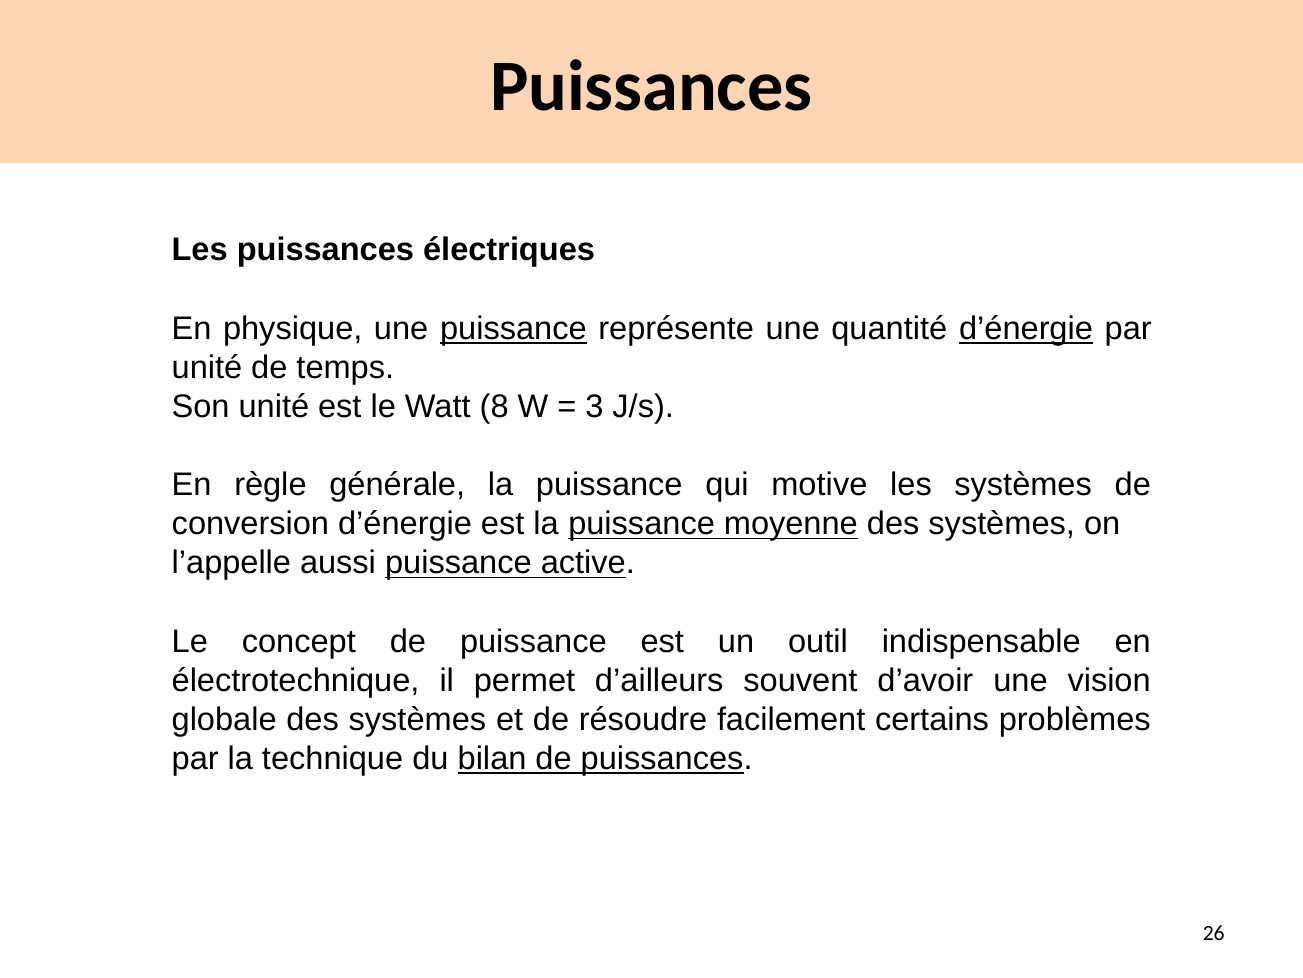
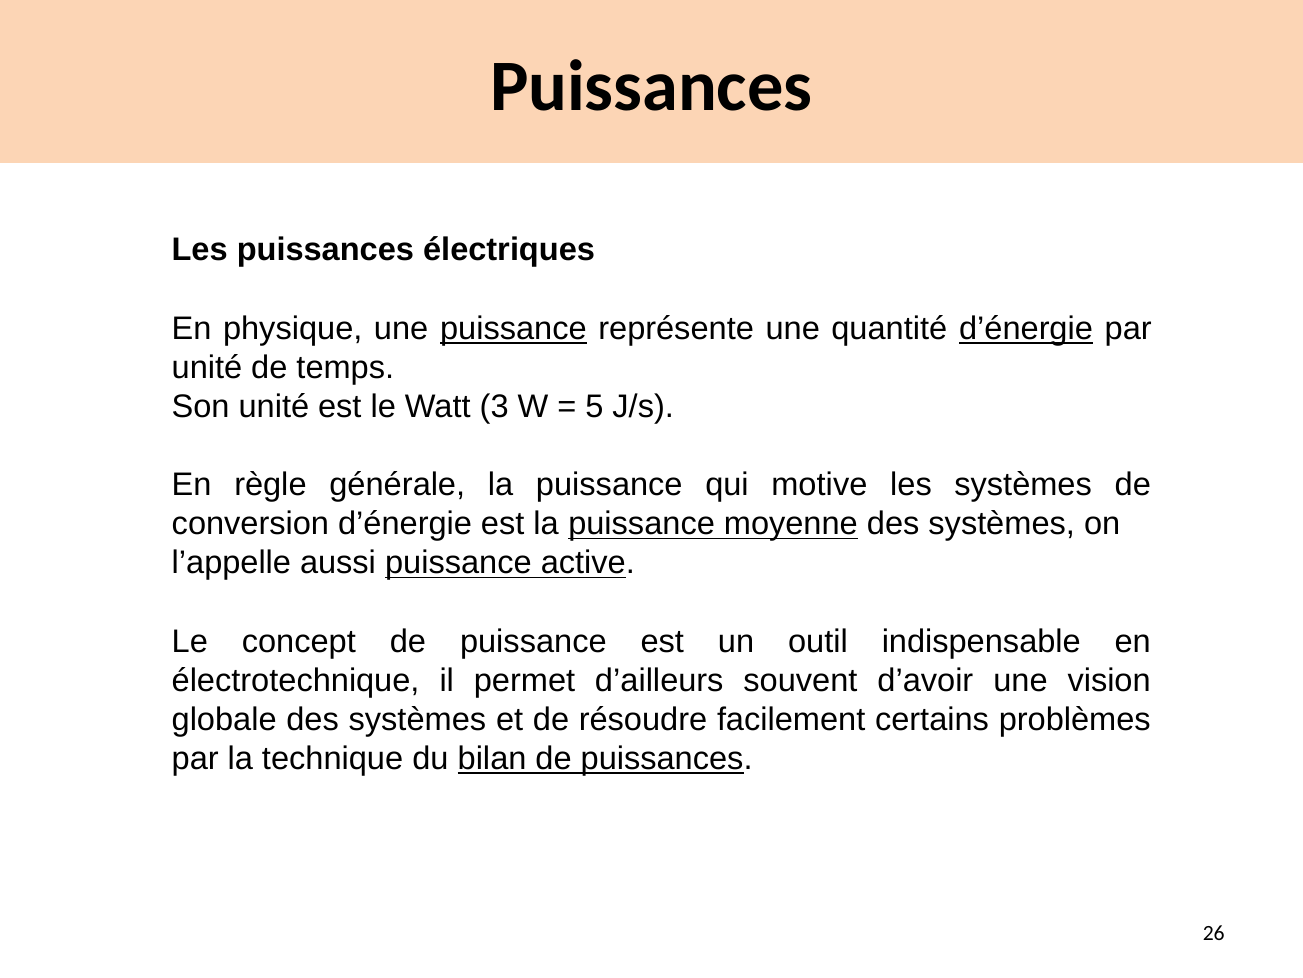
8: 8 -> 3
3: 3 -> 5
